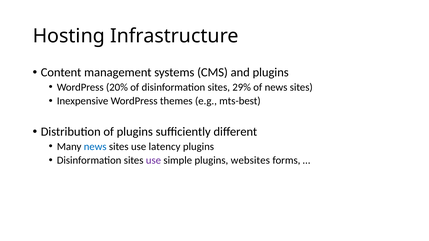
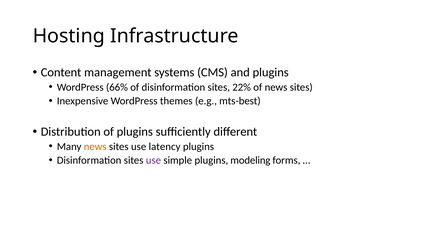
20%: 20% -> 66%
29%: 29% -> 22%
news at (95, 147) colour: blue -> orange
websites: websites -> modeling
